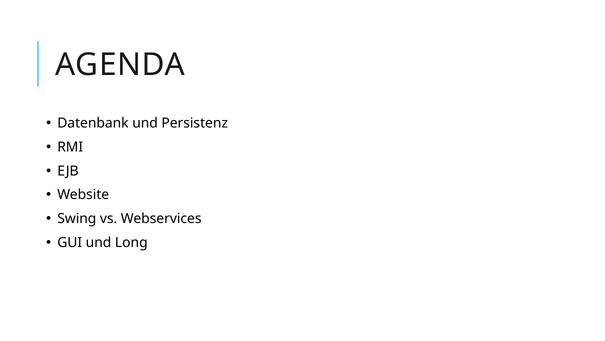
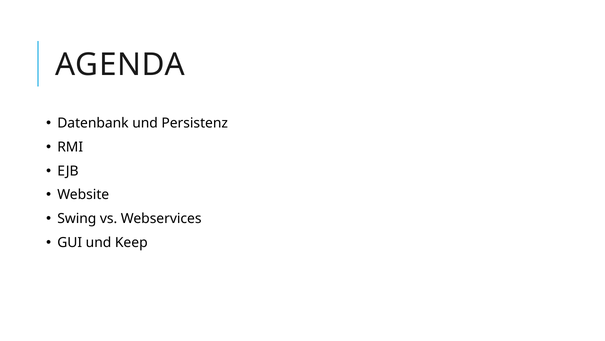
Long: Long -> Keep
